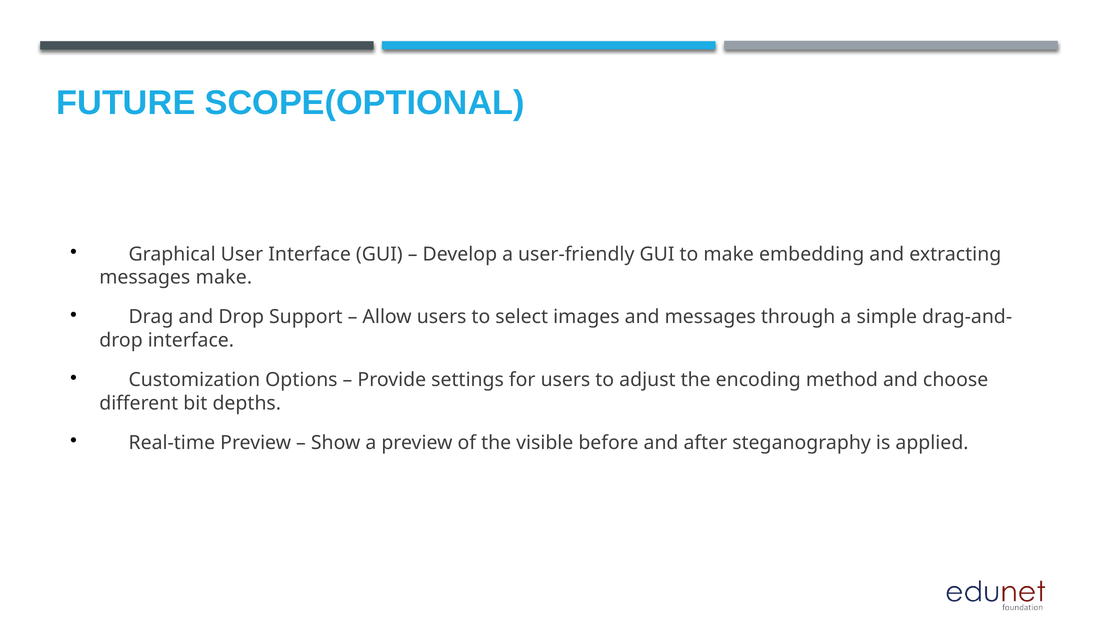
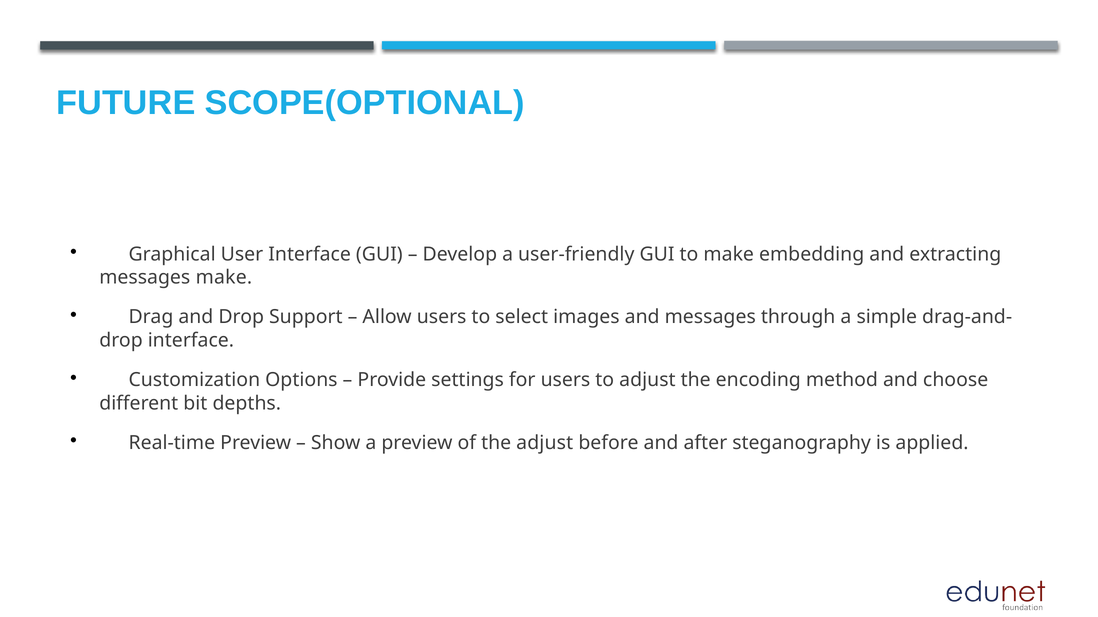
the visible: visible -> adjust
